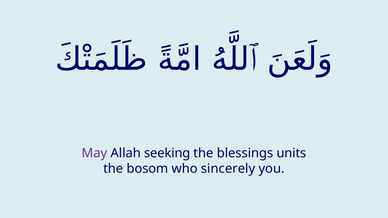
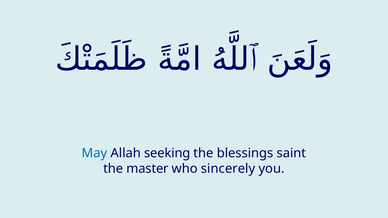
May colour: purple -> blue
units: units -> saint
bosom: bosom -> master
